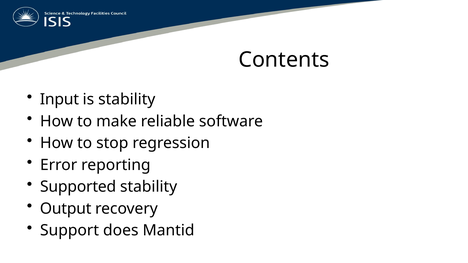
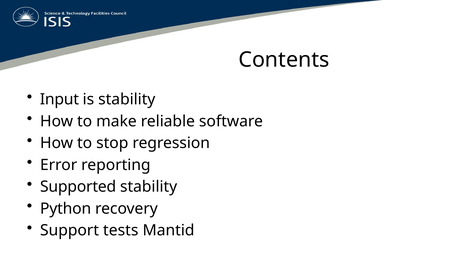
Output: Output -> Python
does: does -> tests
